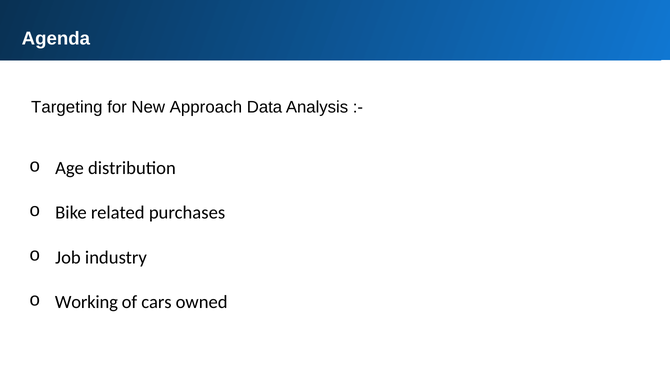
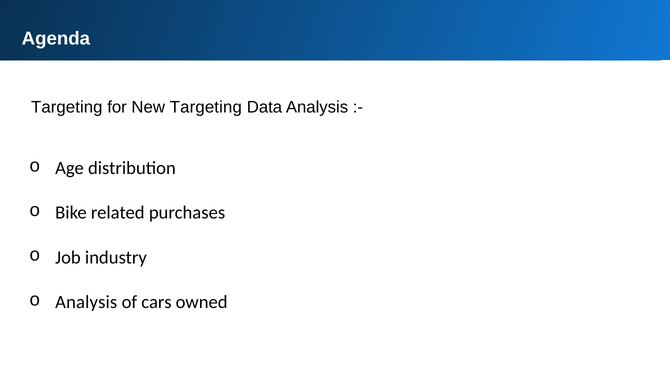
New Approach: Approach -> Targeting
Working at (86, 302): Working -> Analysis
